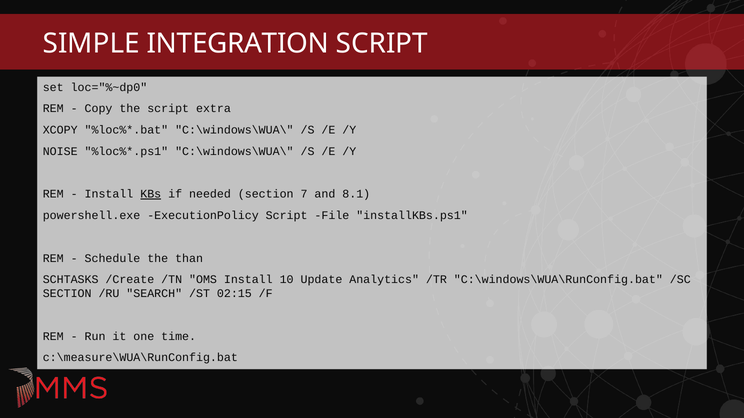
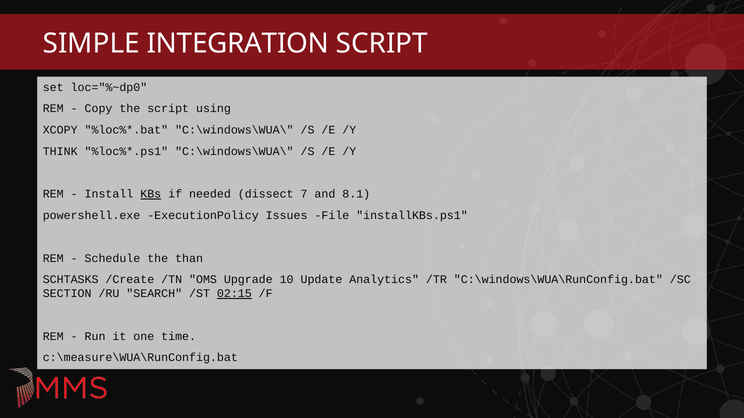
extra: extra -> using
NOISE: NOISE -> THINK
needed section: section -> dissect
ExecutionPolicy Script: Script -> Issues
OMS Install: Install -> Upgrade
02:15 underline: none -> present
